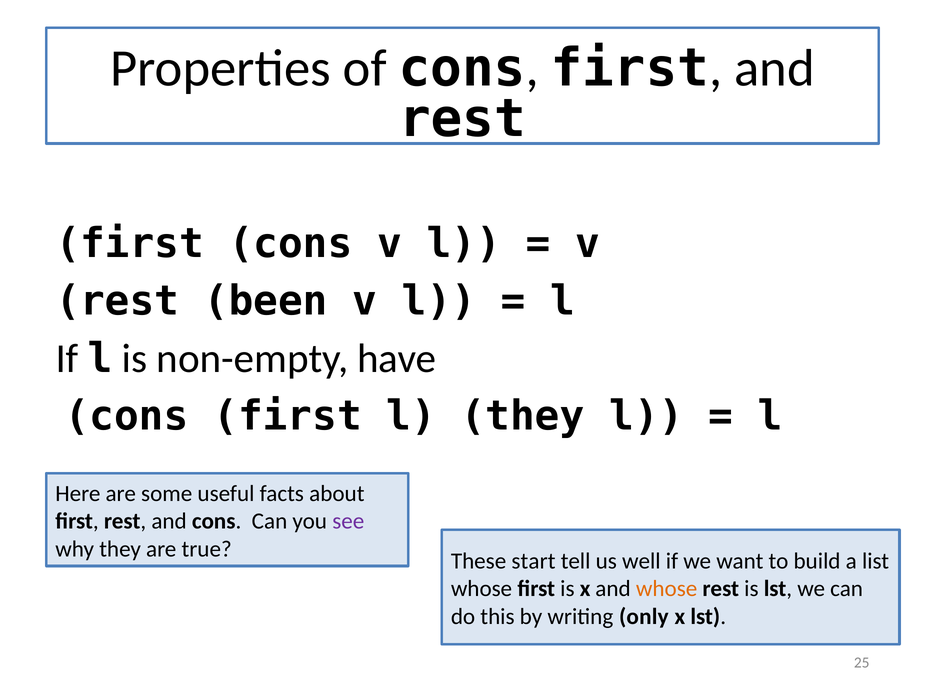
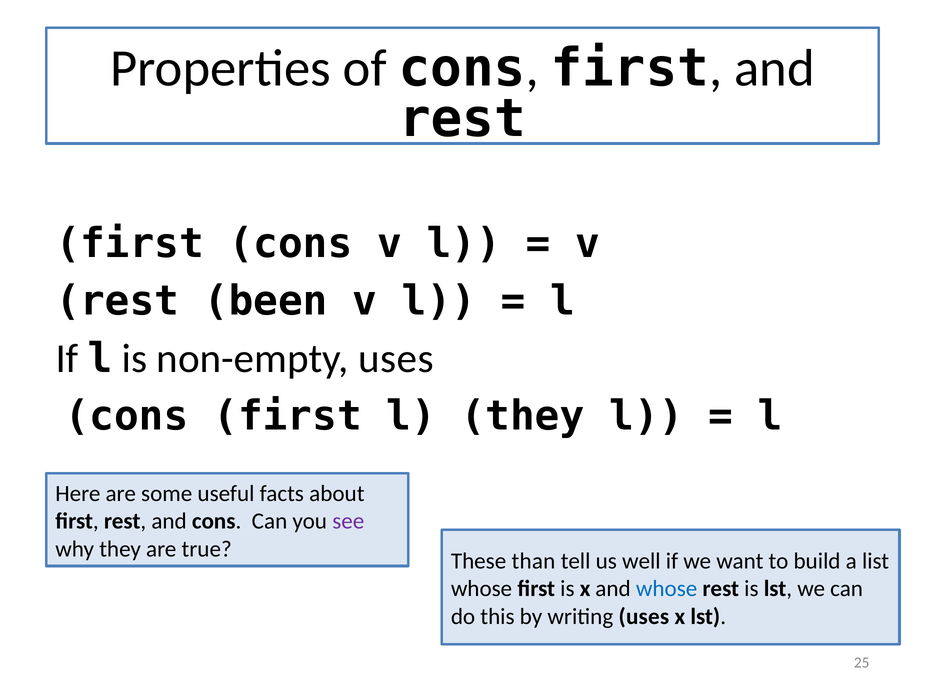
non-empty have: have -> uses
start: start -> than
whose at (667, 588) colour: orange -> blue
writing only: only -> uses
